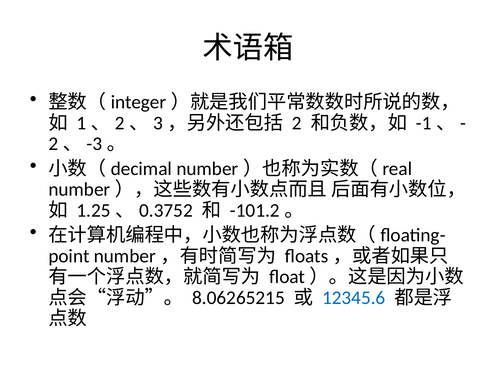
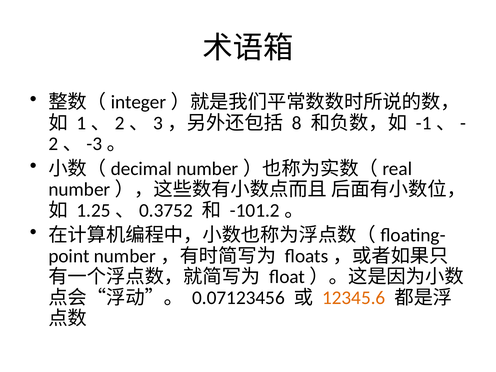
2: 2 -> 8
8.06265215: 8.06265215 -> 0.07123456
12345.6 colour: blue -> orange
